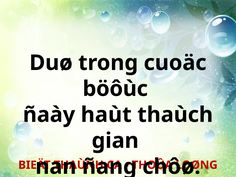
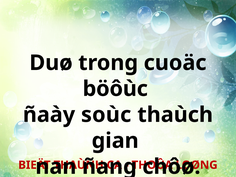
haùt: haùt -> soùc
